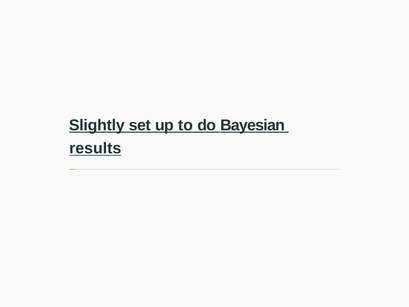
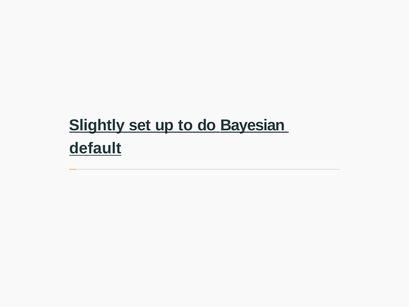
results: results -> default
